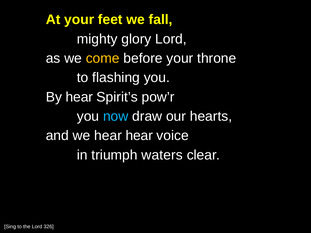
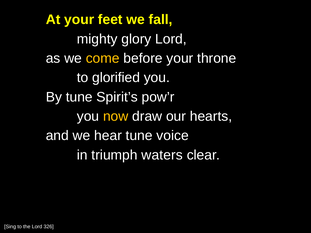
flashing: flashing -> glorified
By hear: hear -> tune
now colour: light blue -> yellow
hear hear: hear -> tune
